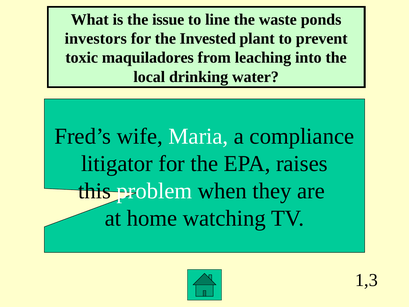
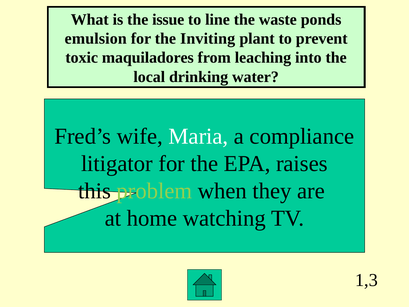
investors: investors -> emulsion
Invested: Invested -> Inviting
problem colour: white -> light green
